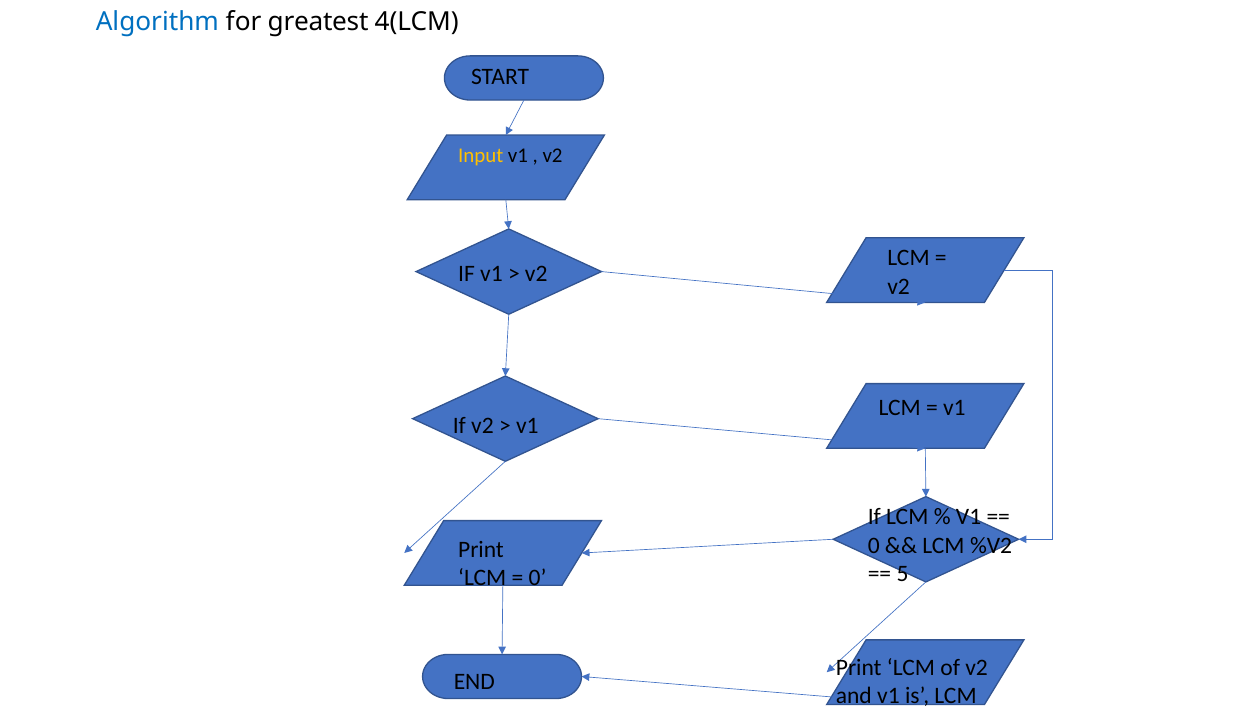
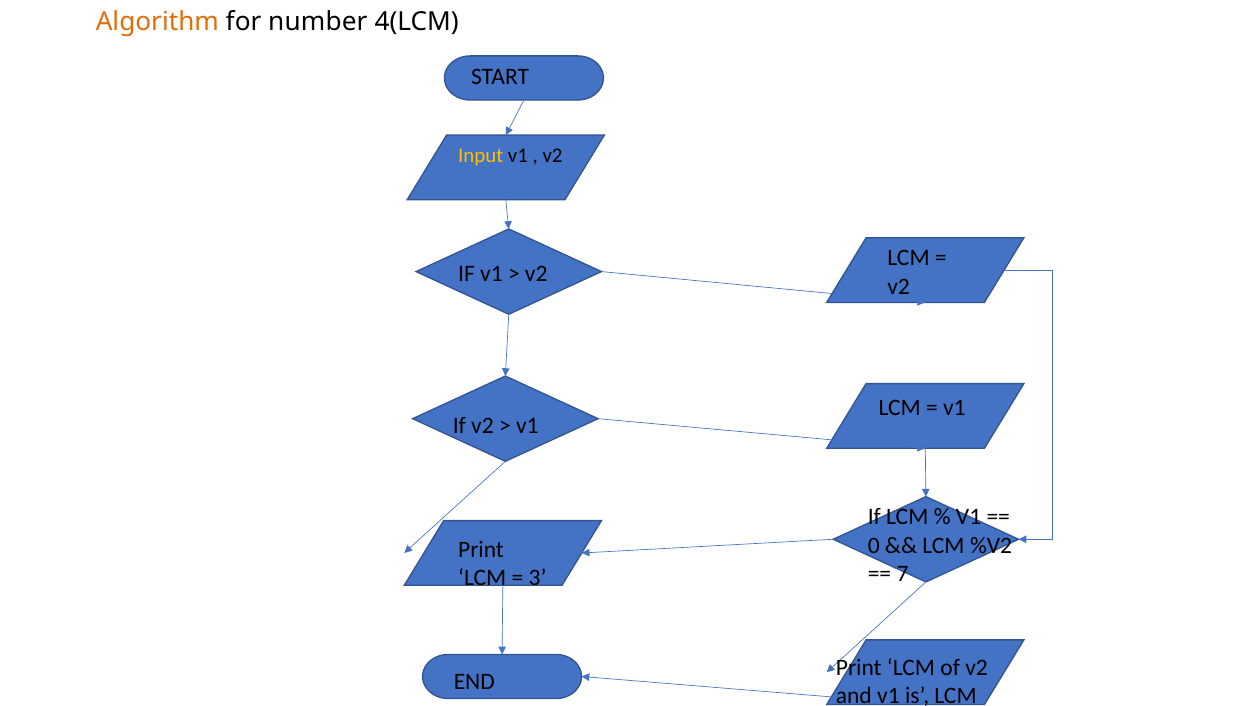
Algorithm colour: blue -> orange
greatest: greatest -> number
5: 5 -> 7
0 at (538, 579): 0 -> 3
